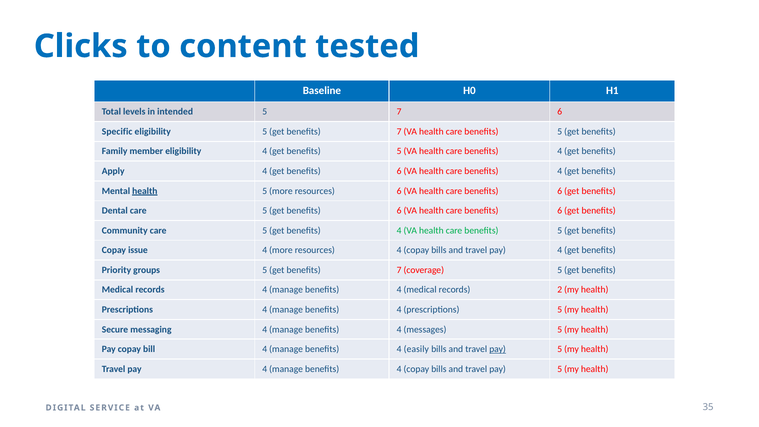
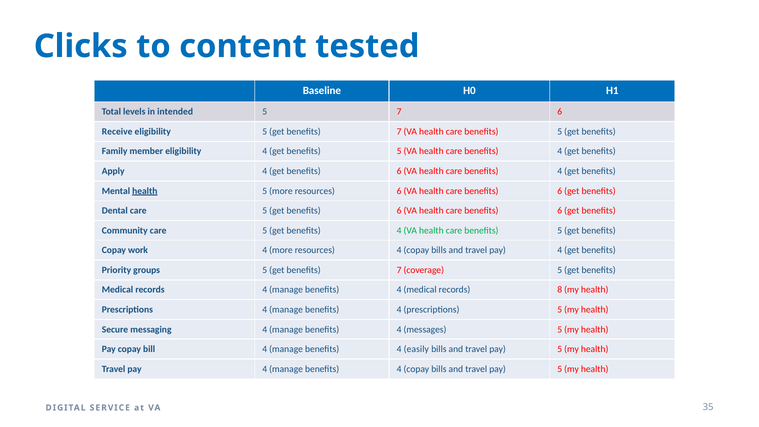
Specific: Specific -> Receive
issue: issue -> work
2: 2 -> 8
pay at (498, 349) underline: present -> none
